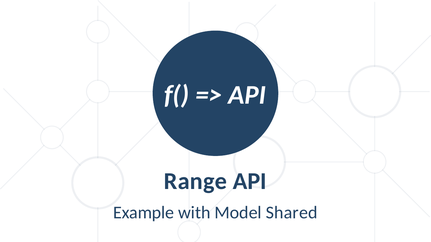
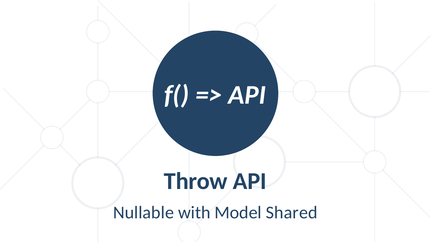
Range: Range -> Throw
Example: Example -> Nullable
